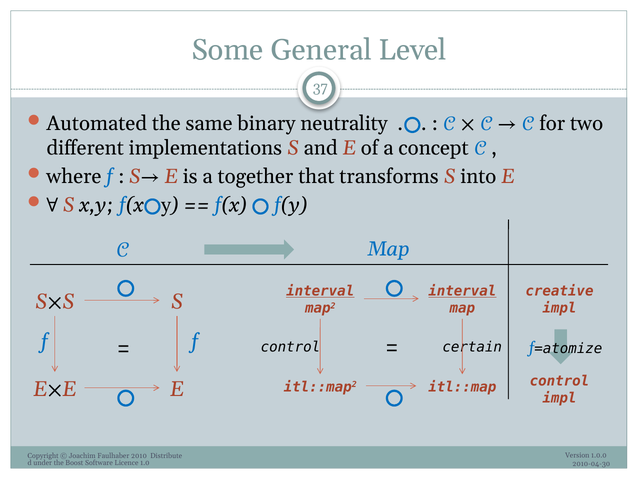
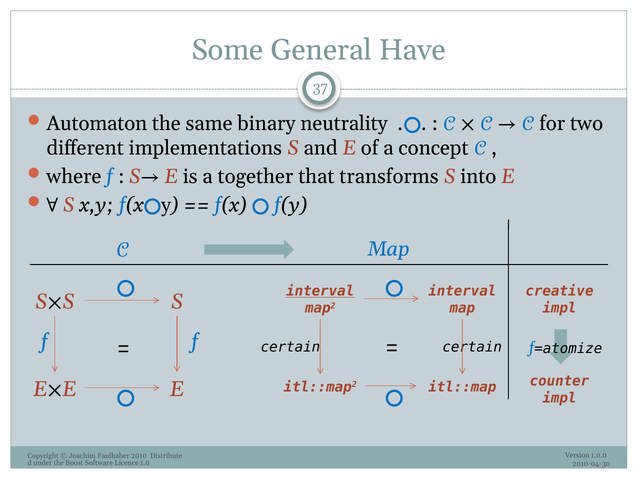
Level: Level -> Have
Automated: Automated -> Automaton
interval at (462, 291) underline: present -> none
control at (290, 346): control -> certain
control at (559, 381): control -> counter
